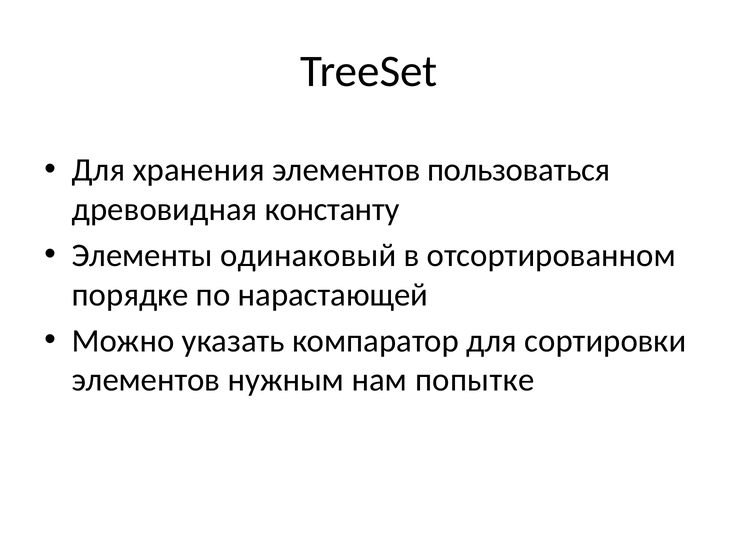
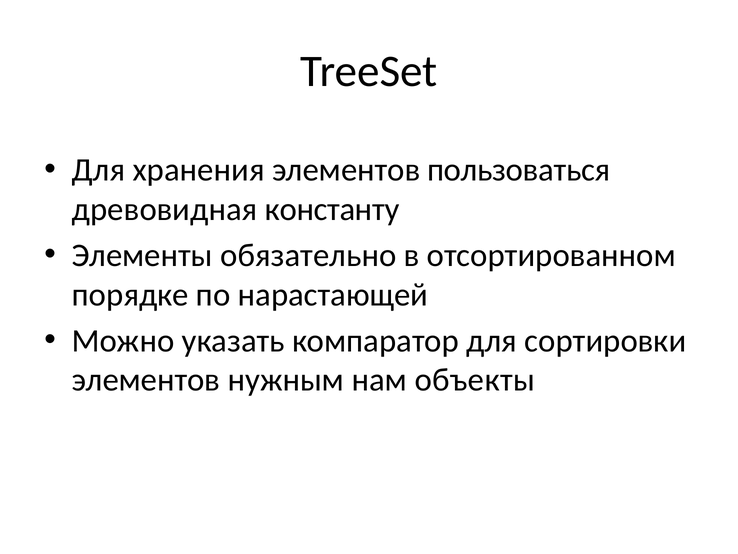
одинаковый: одинаковый -> обязательно
попытке: попытке -> объекты
